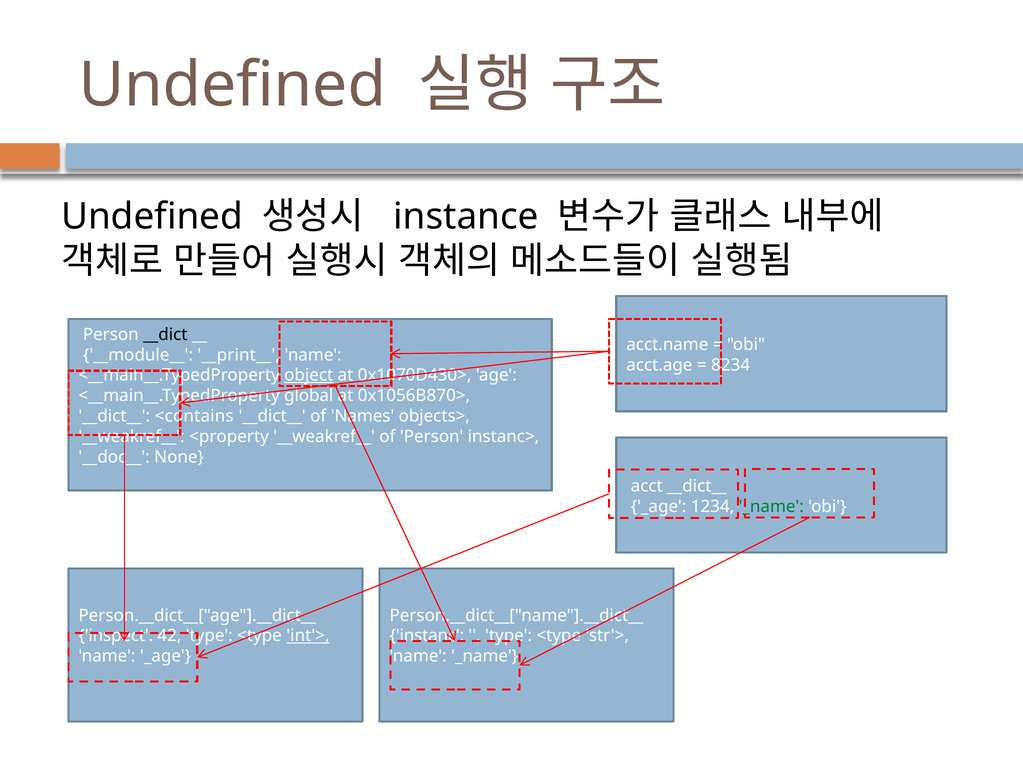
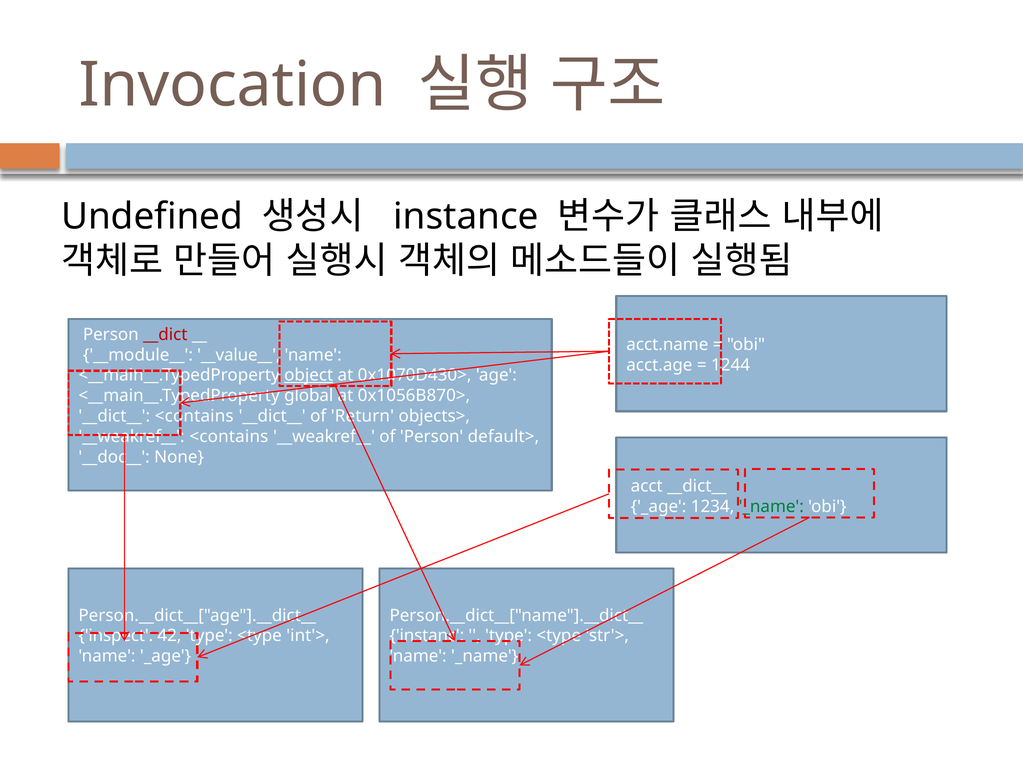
Undefined at (232, 85): Undefined -> Invocation
__dict colour: black -> red
__print__: __print__ -> __value__
8234: 8234 -> 1244
Names: Names -> Return
__weakref__ <property: <property -> <contains
instanc>: instanc> -> default>
int'> underline: present -> none
